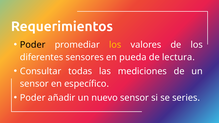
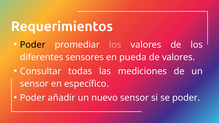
los at (115, 45) colour: yellow -> pink
de lectura: lectura -> valores
se series: series -> poder
